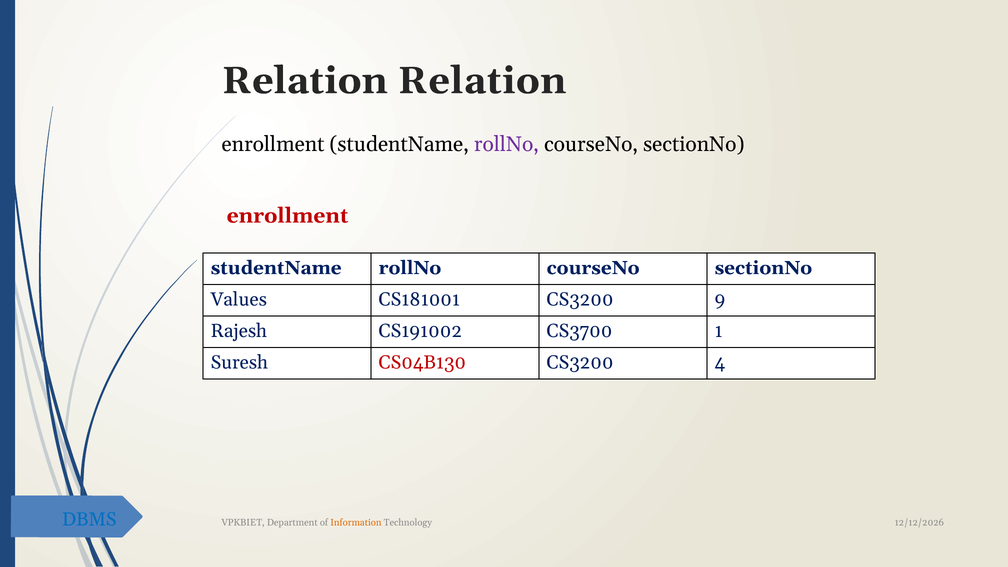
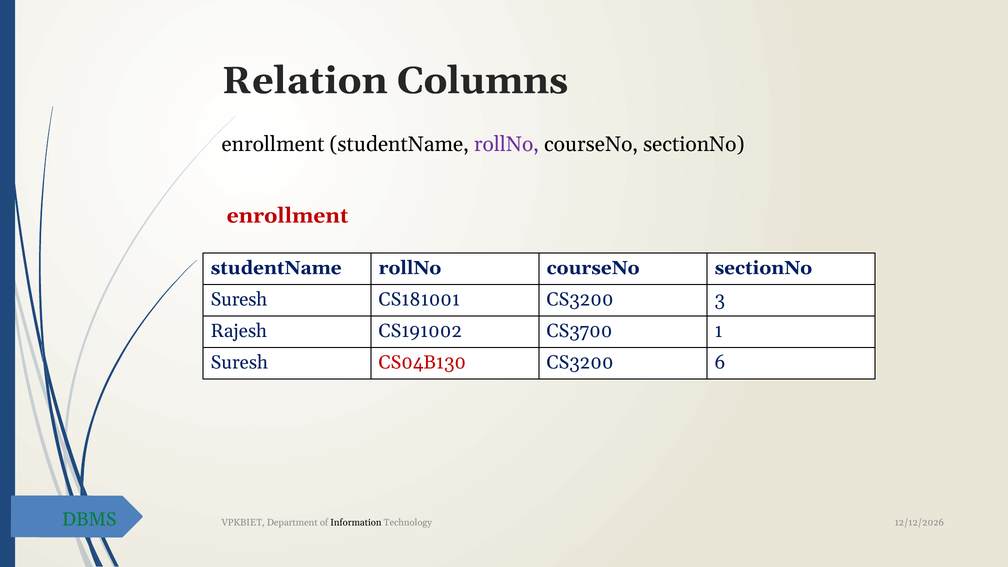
Relation Relation: Relation -> Columns
Values at (239, 299): Values -> Suresh
9: 9 -> 3
4: 4 -> 6
DBMS colour: blue -> green
Information colour: orange -> black
